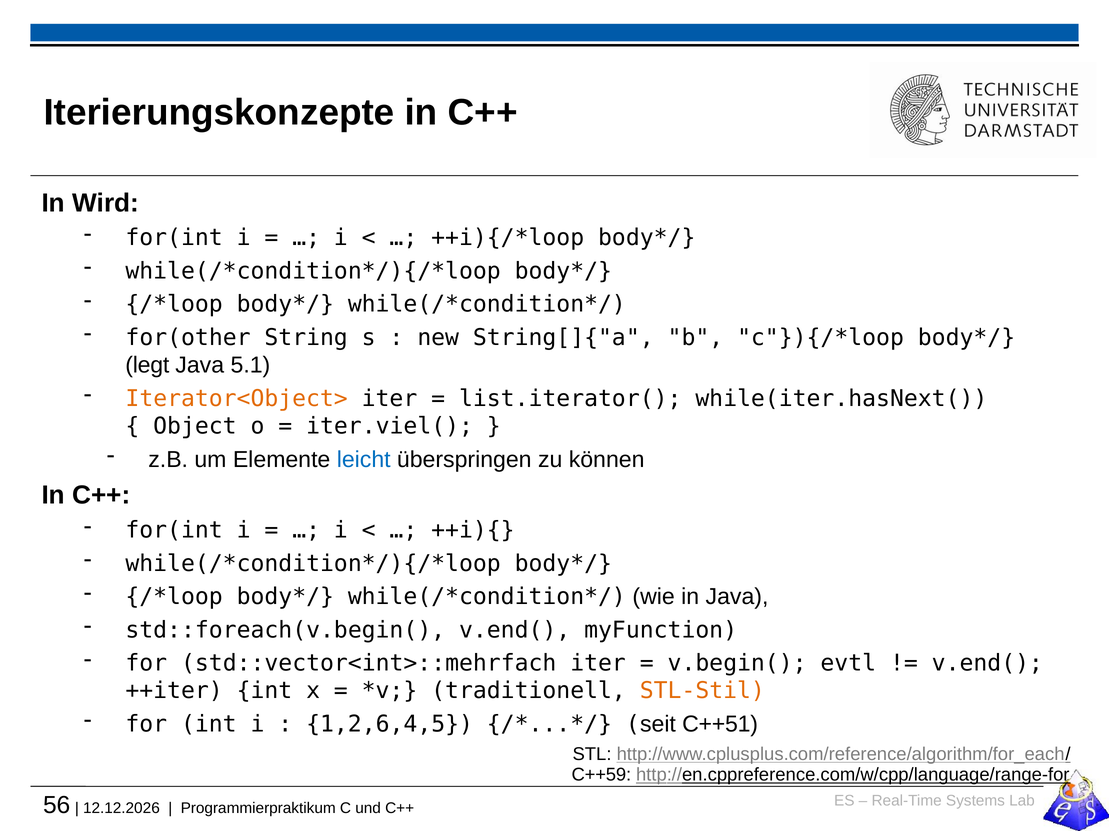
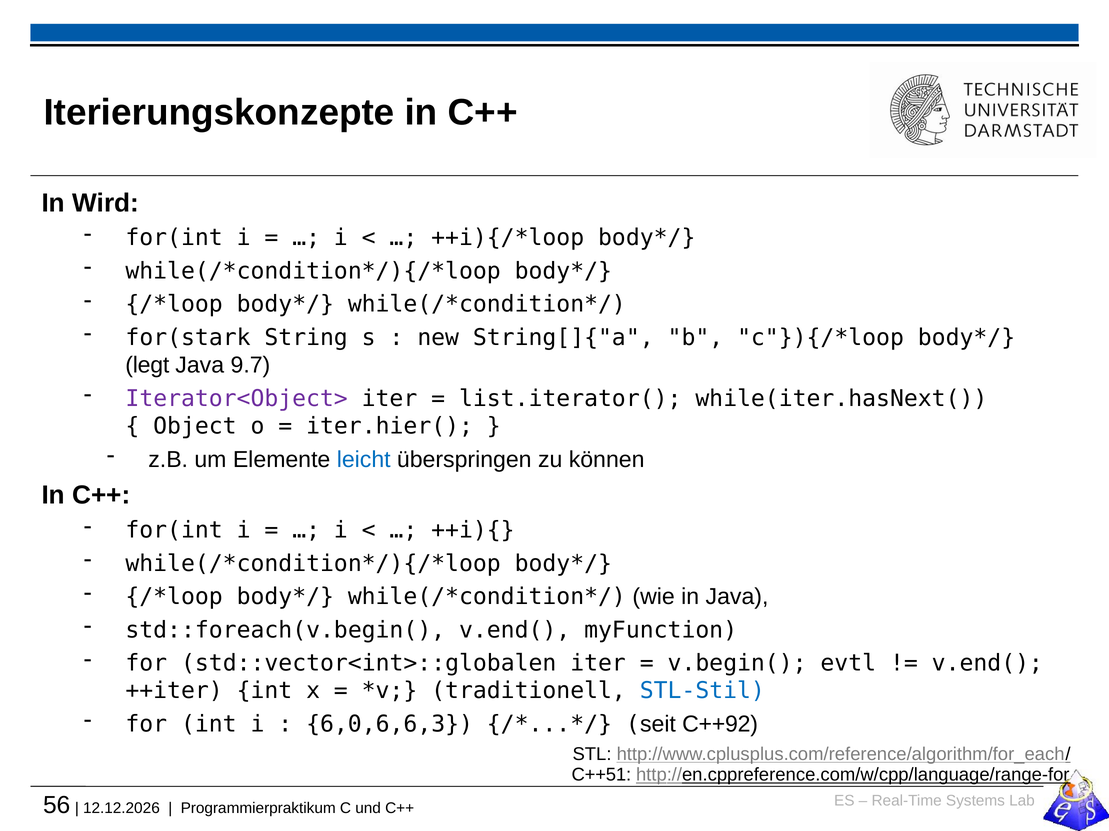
for(other: for(other -> for(stark
5.1: 5.1 -> 9.7
Iterator<Object> colour: orange -> purple
iter.viel(: iter.viel( -> iter.hier(
std::vector<int>::mehrfach: std::vector<int>::mehrfach -> std::vector<int>::globalen
STL-Stil colour: orange -> blue
1,2,6,4,5: 1,2,6,4,5 -> 6,0,6,6,3
C++51: C++51 -> C++92
C++59: C++59 -> C++51
